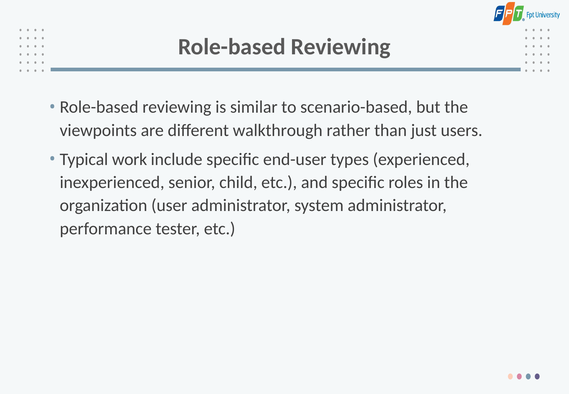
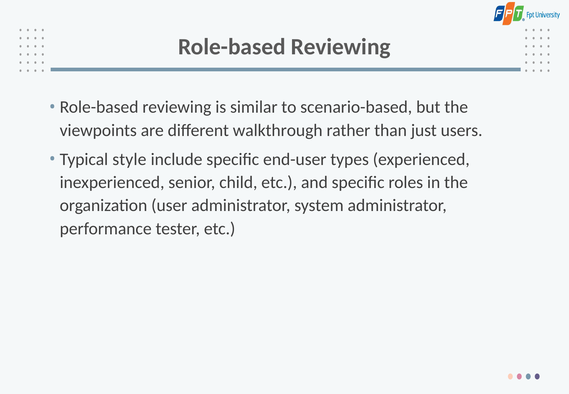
work: work -> style
